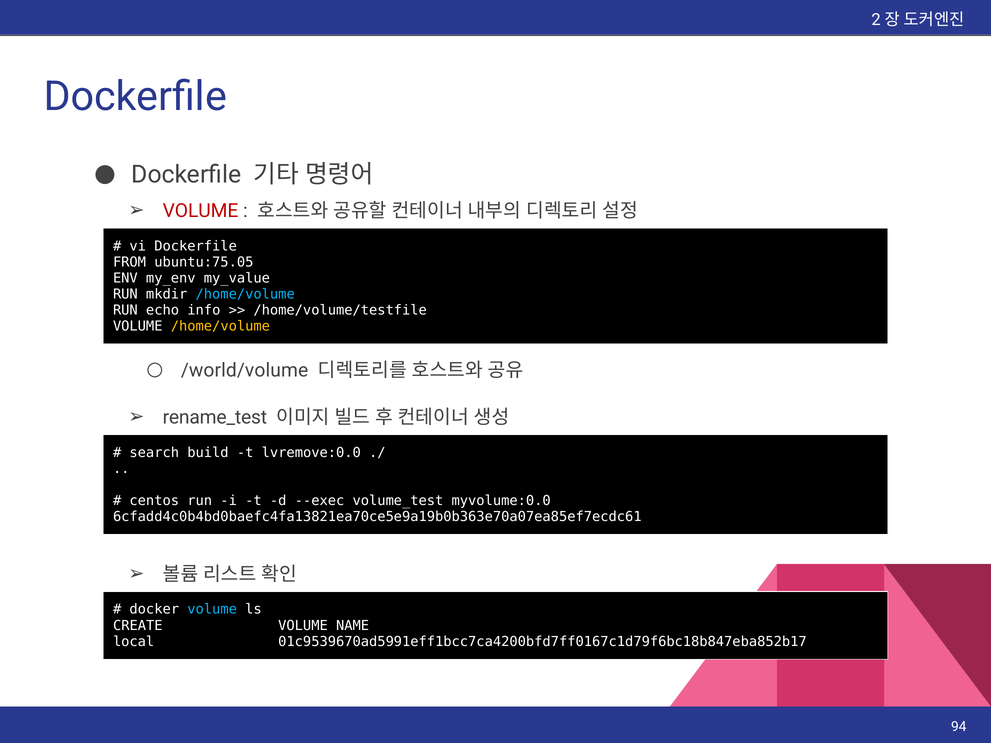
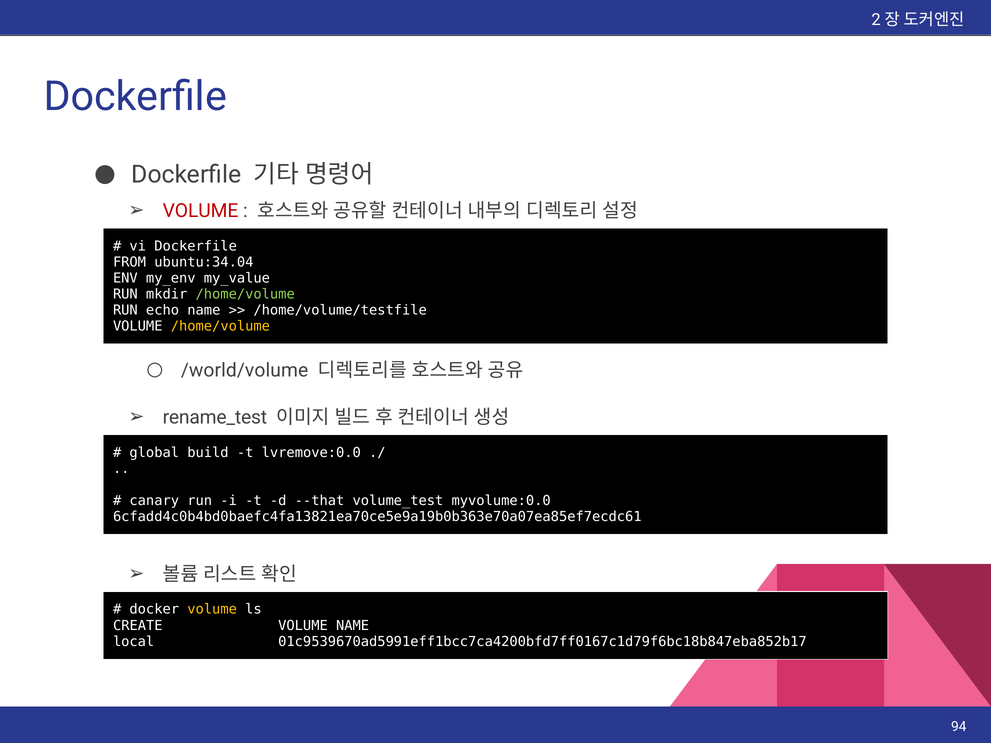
ubuntu:75.05: ubuntu:75.05 -> ubuntu:34.04
/home/volume at (245, 294) colour: light blue -> light green
echo info: info -> name
search: search -> global
centos: centos -> canary
--exec: --exec -> --that
volume at (212, 610) colour: light blue -> yellow
